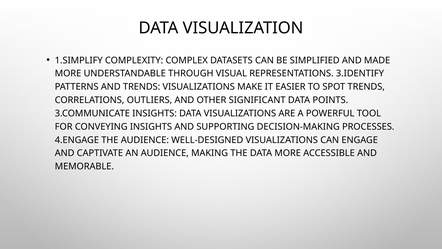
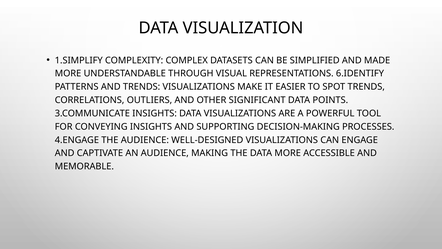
3.IDENTIFY: 3.IDENTIFY -> 6.IDENTIFY
